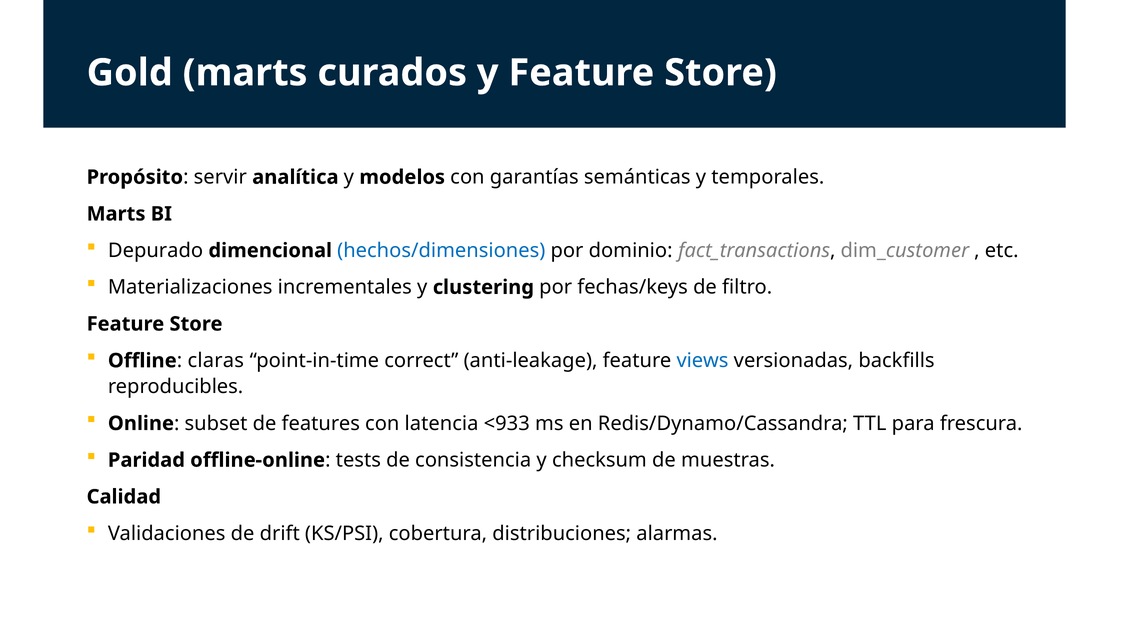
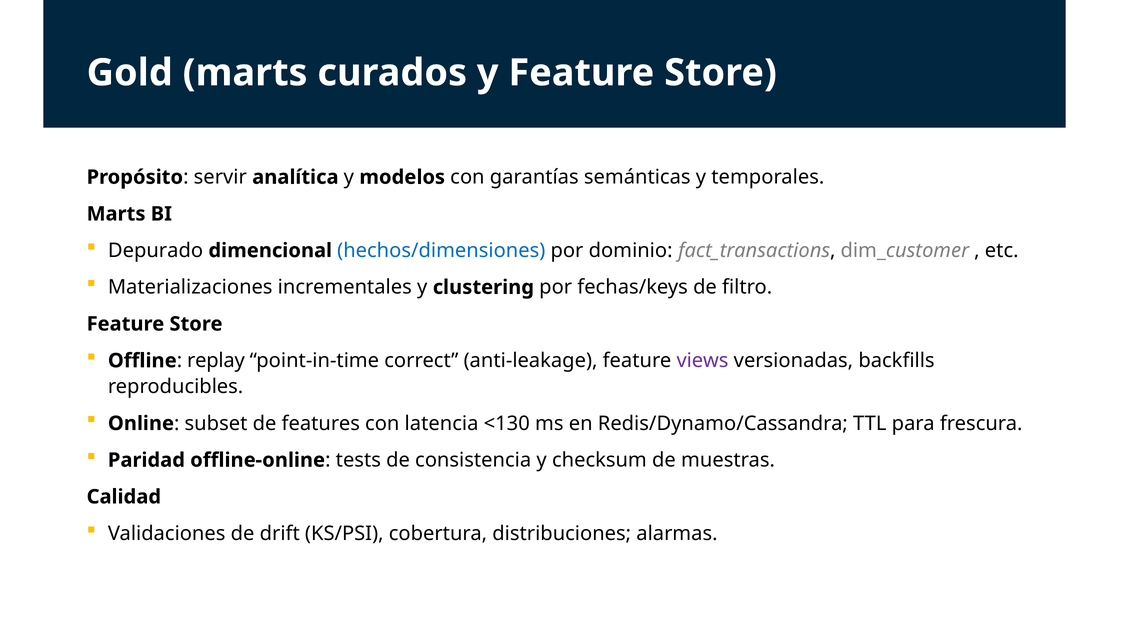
claras: claras -> replay
views colour: blue -> purple
<933: <933 -> <130
